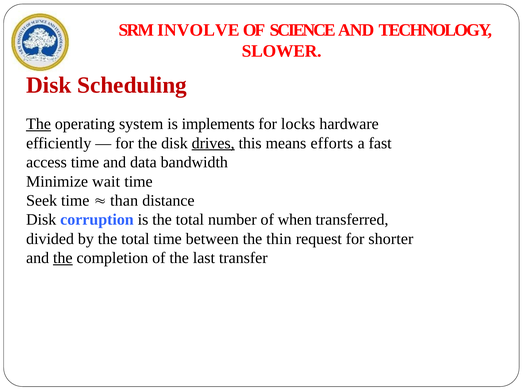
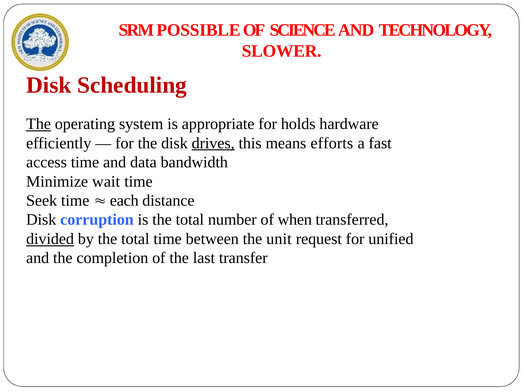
INVOLVE: INVOLVE -> POSSIBLE
implements: implements -> appropriate
locks: locks -> holds
than: than -> each
divided underline: none -> present
thin: thin -> unit
shorter: shorter -> unified
the at (63, 258) underline: present -> none
